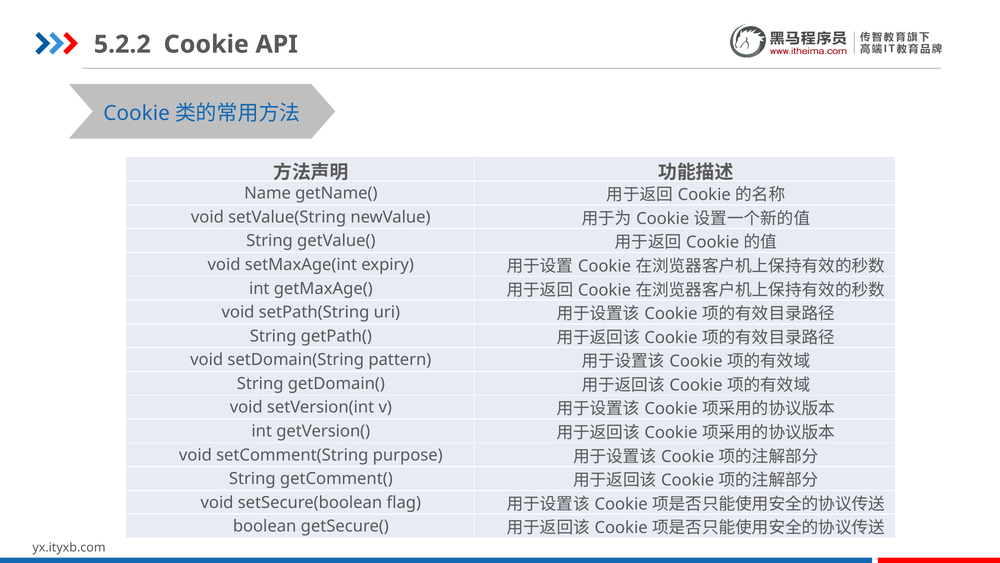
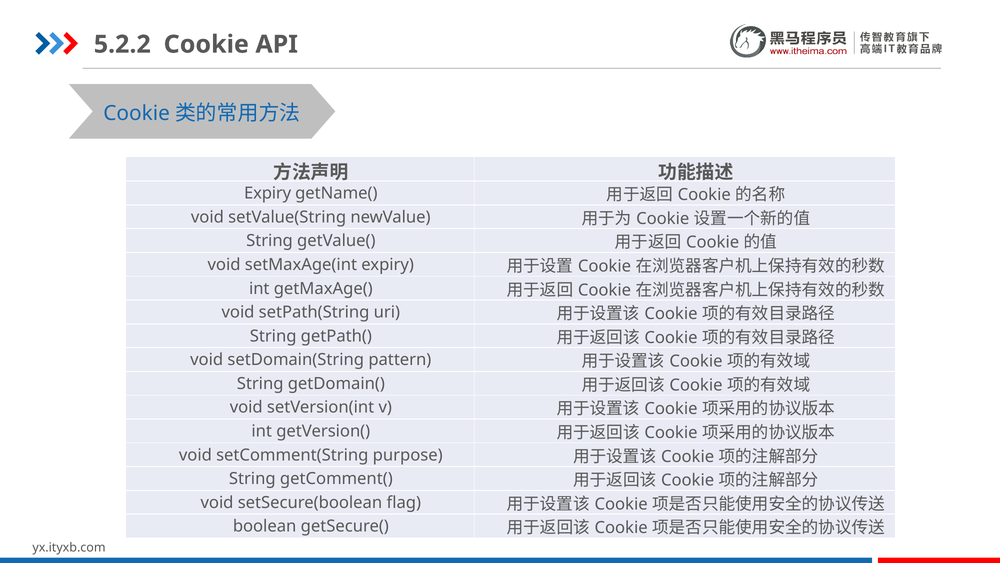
Name at (268, 193): Name -> Expiry
